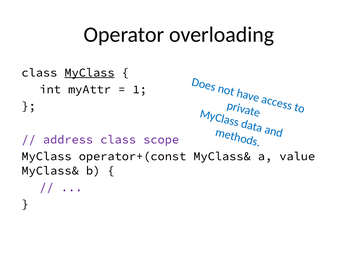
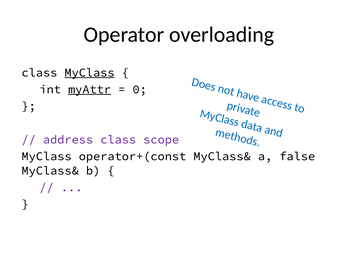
myAttr underline: none -> present
1: 1 -> 0
value: value -> false
